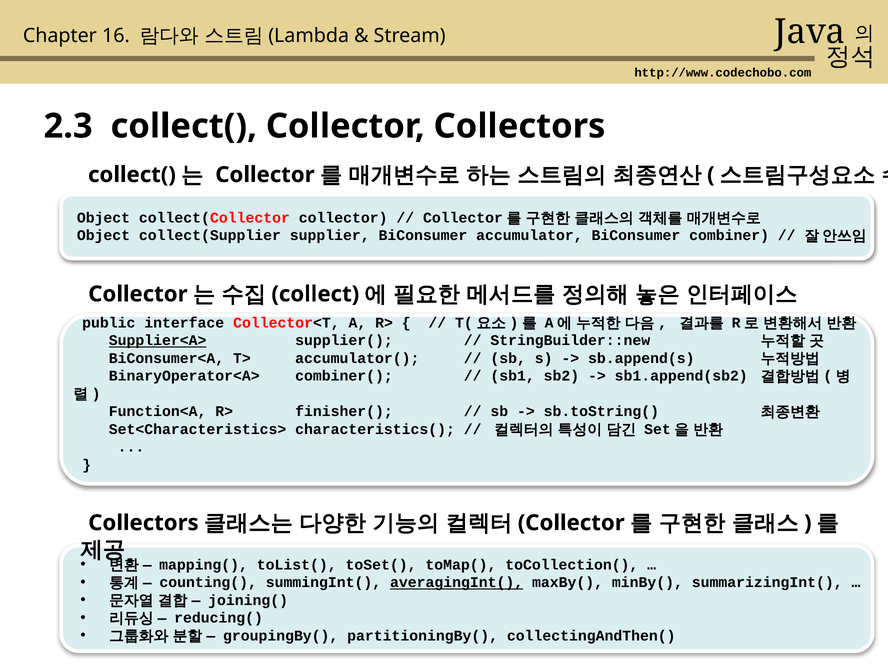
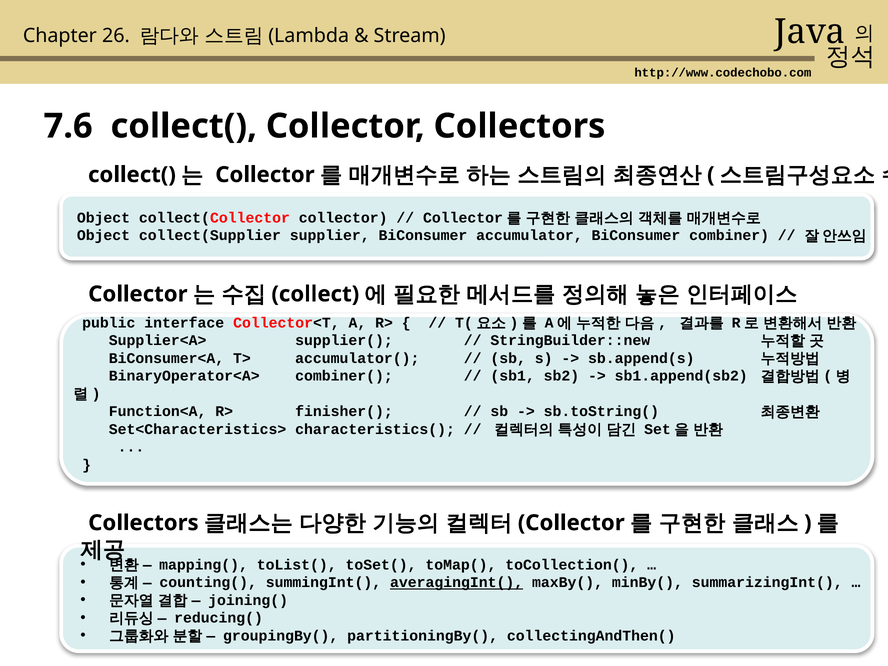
16: 16 -> 26
2.3: 2.3 -> 7.6
Supplier<A> underline: present -> none
